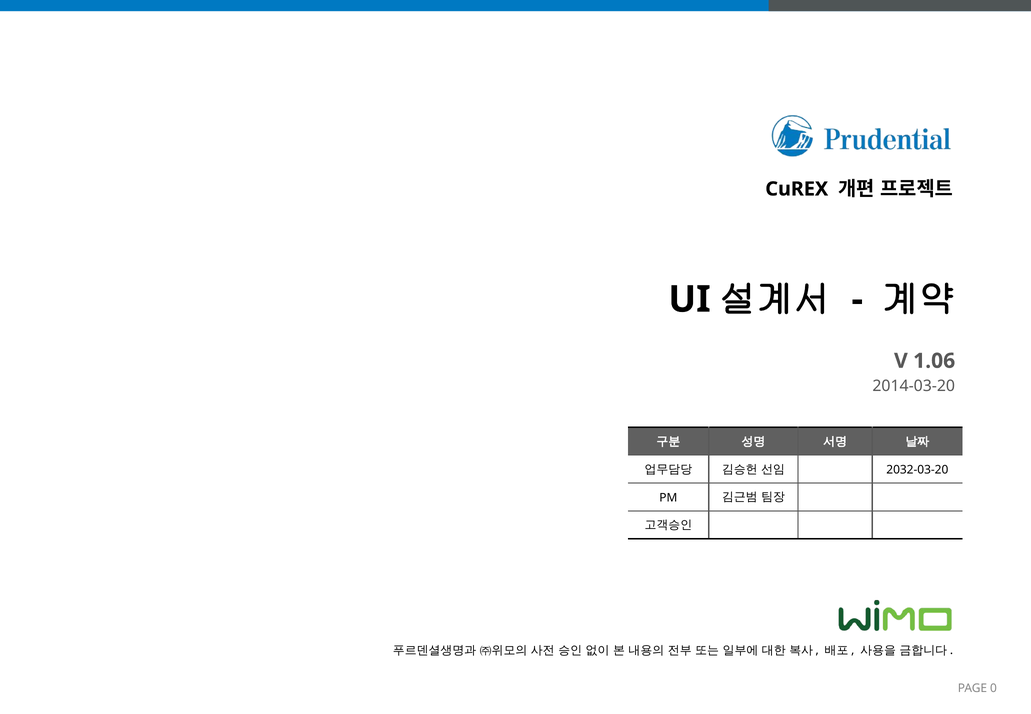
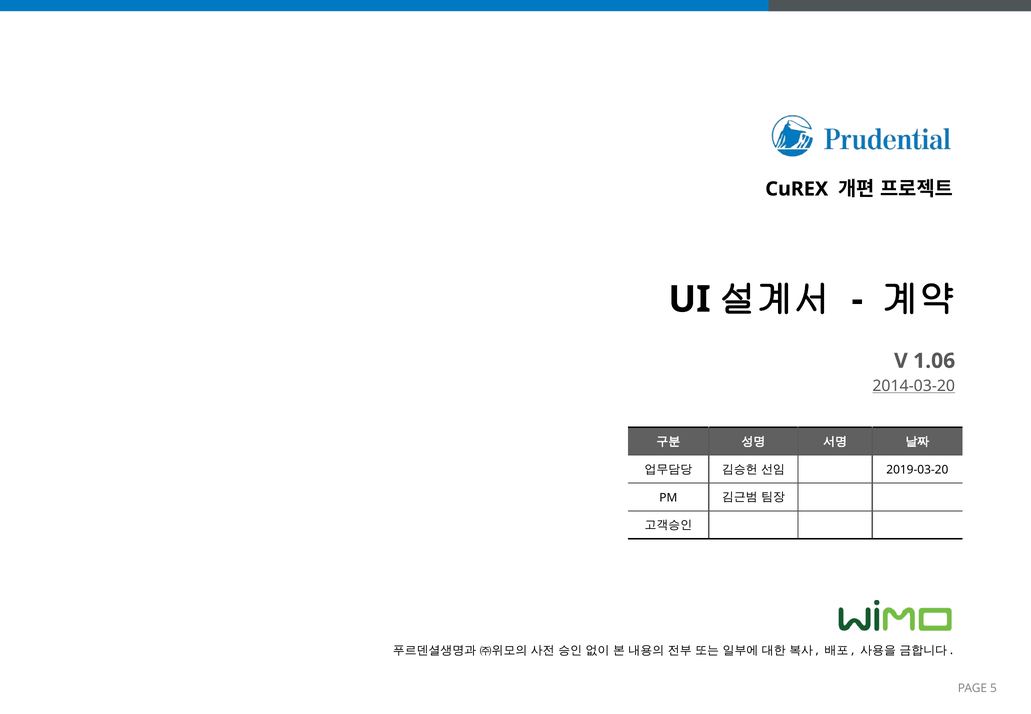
2014-03-20 underline: none -> present
2032-03-20: 2032-03-20 -> 2019-03-20
0: 0 -> 5
